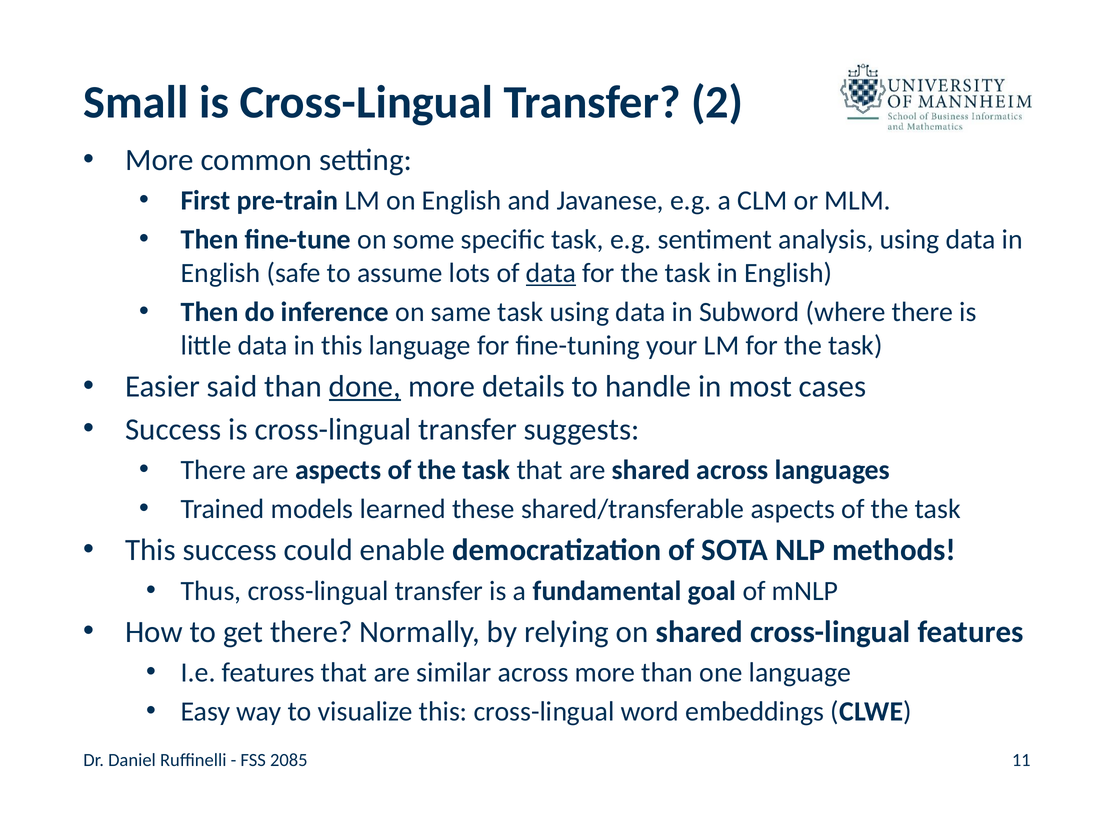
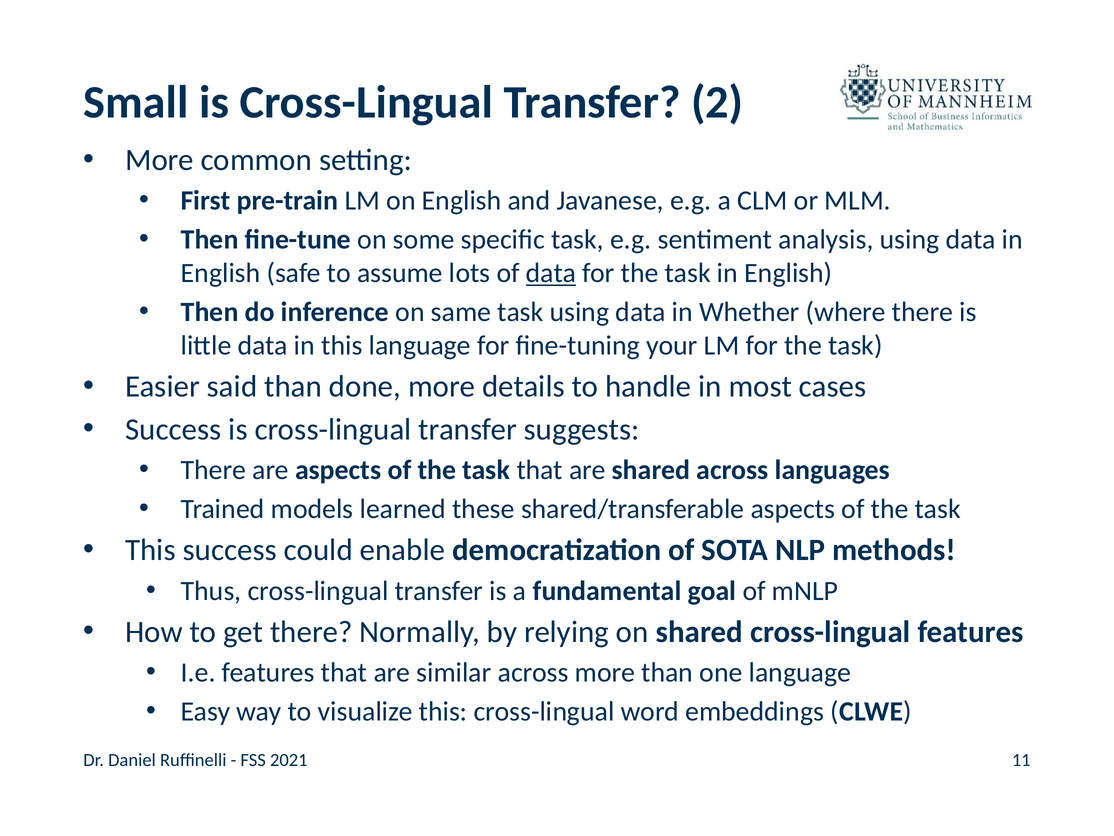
Subword: Subword -> Whether
done underline: present -> none
2085: 2085 -> 2021
